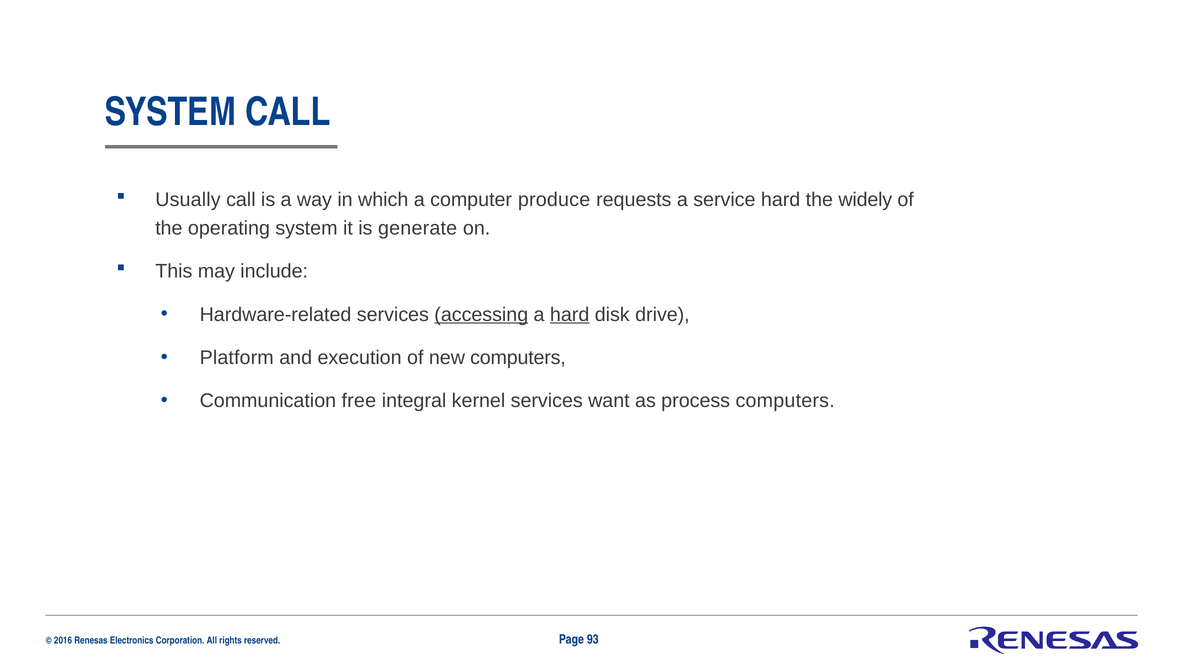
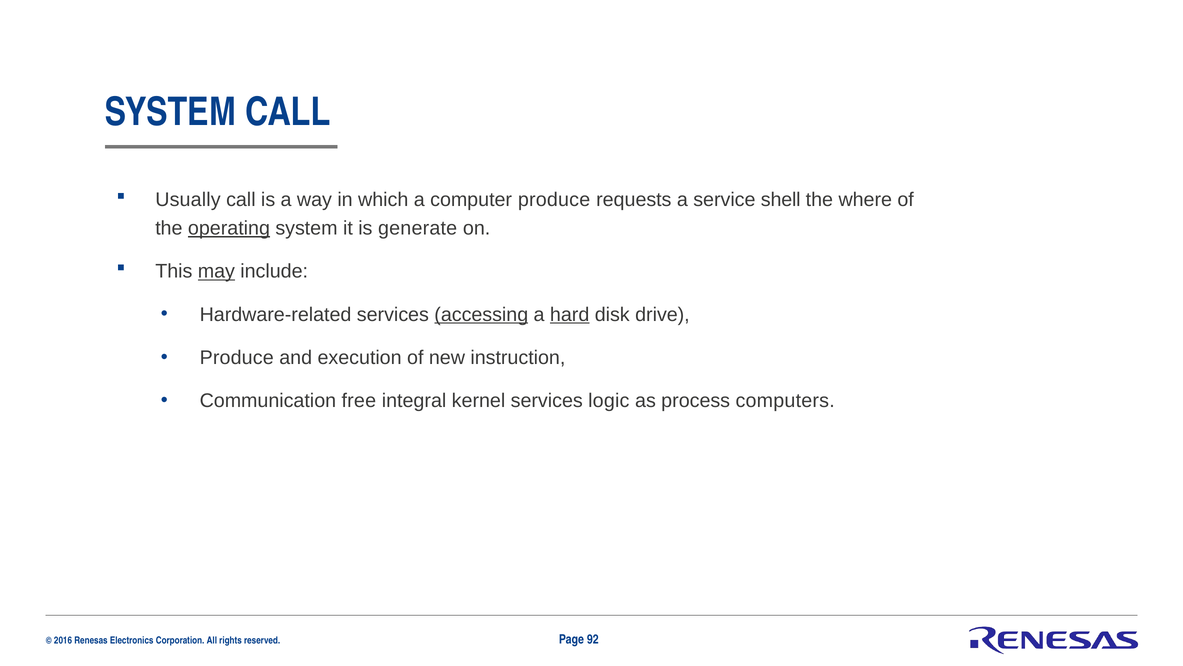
service hard: hard -> shell
widely: widely -> where
operating underline: none -> present
may underline: none -> present
Platform at (237, 357): Platform -> Produce
new computers: computers -> instruction
want: want -> logic
93: 93 -> 92
